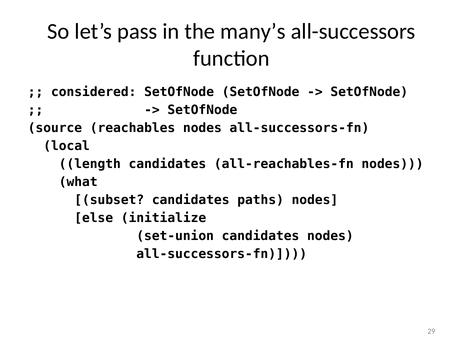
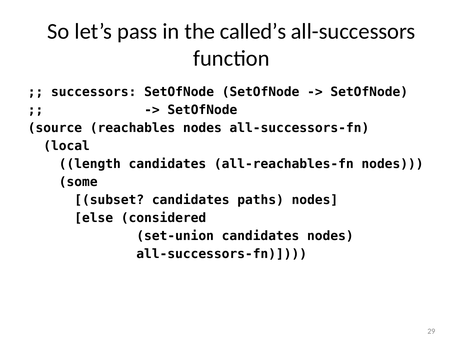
many’s: many’s -> called’s
considered: considered -> successors
what: what -> some
initialize: initialize -> considered
